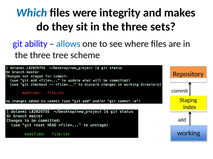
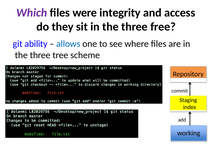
Which colour: blue -> purple
makes: makes -> access
sets: sets -> free
